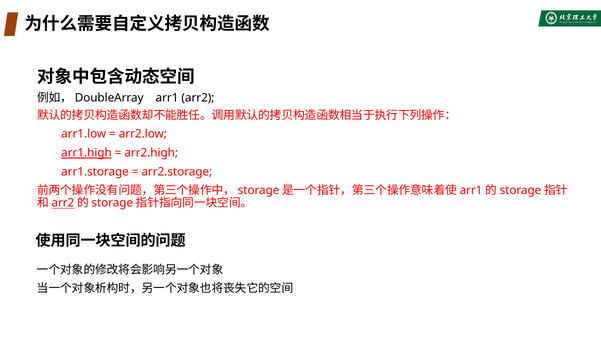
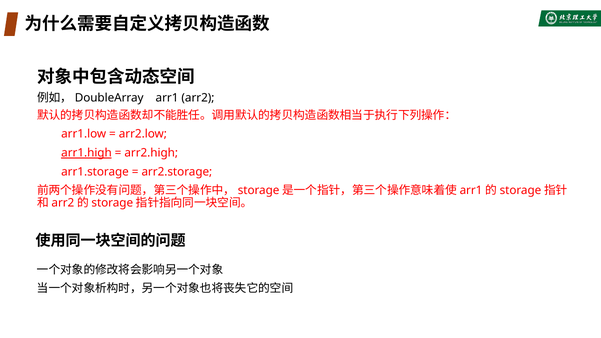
arr2 at (63, 203) underline: present -> none
